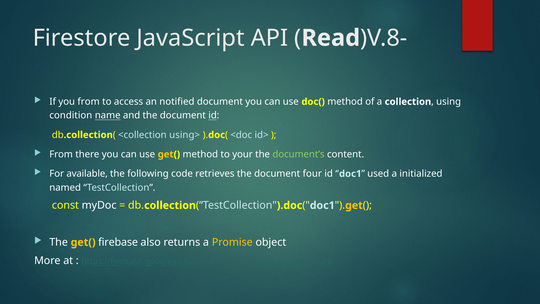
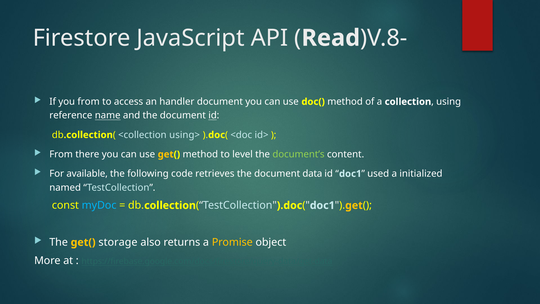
notified: notified -> handler
condition: condition -> reference
your: your -> level
four: four -> data
myDoc colour: white -> light blue
firebase: firebase -> storage
